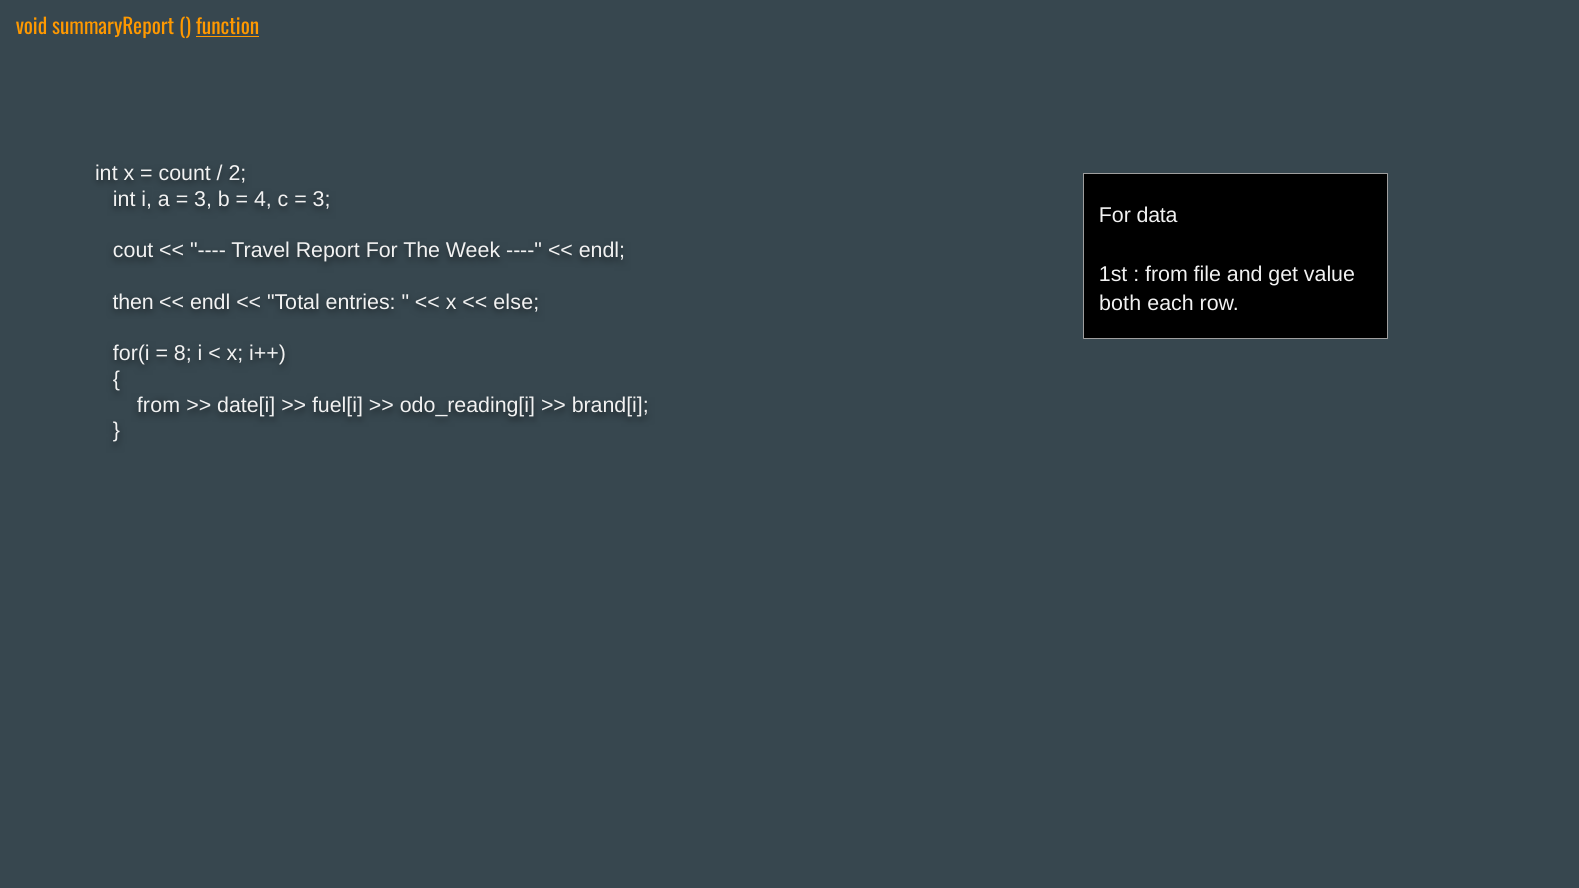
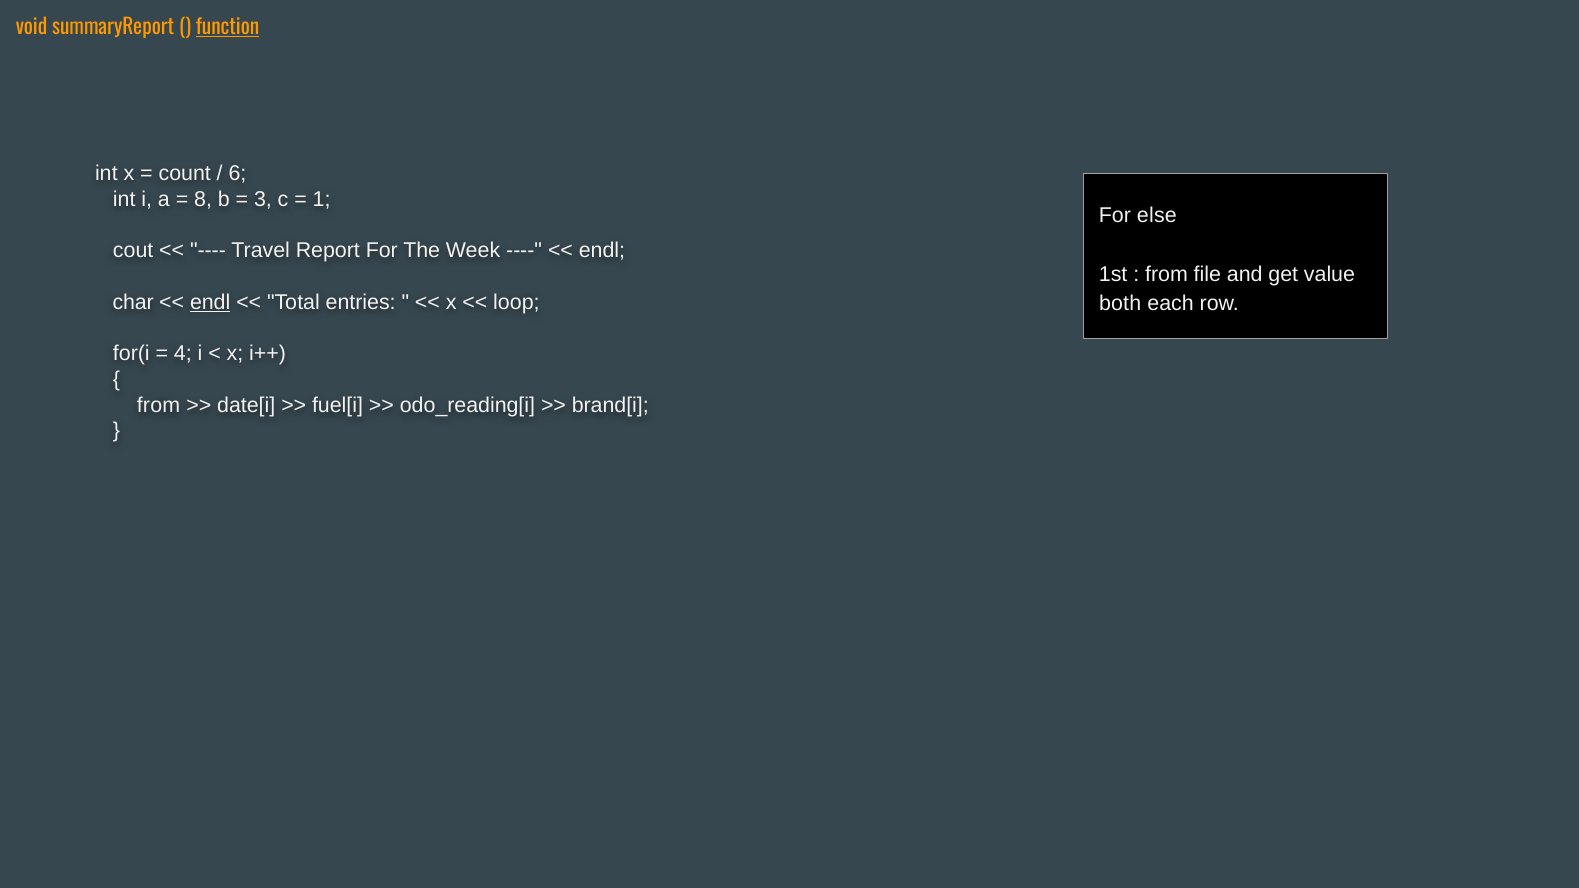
2: 2 -> 6
3 at (203, 200): 3 -> 8
4: 4 -> 3
3 at (322, 200): 3 -> 1
data: data -> else
then: then -> char
endl at (210, 302) underline: none -> present
else: else -> loop
8: 8 -> 4
